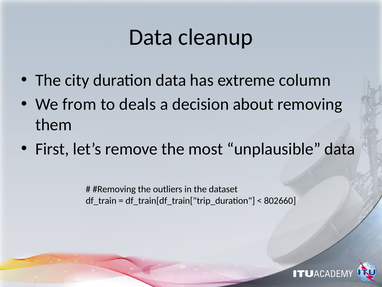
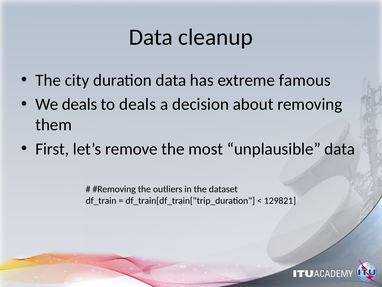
column: column -> famous
We from: from -> deals
802660: 802660 -> 129821
